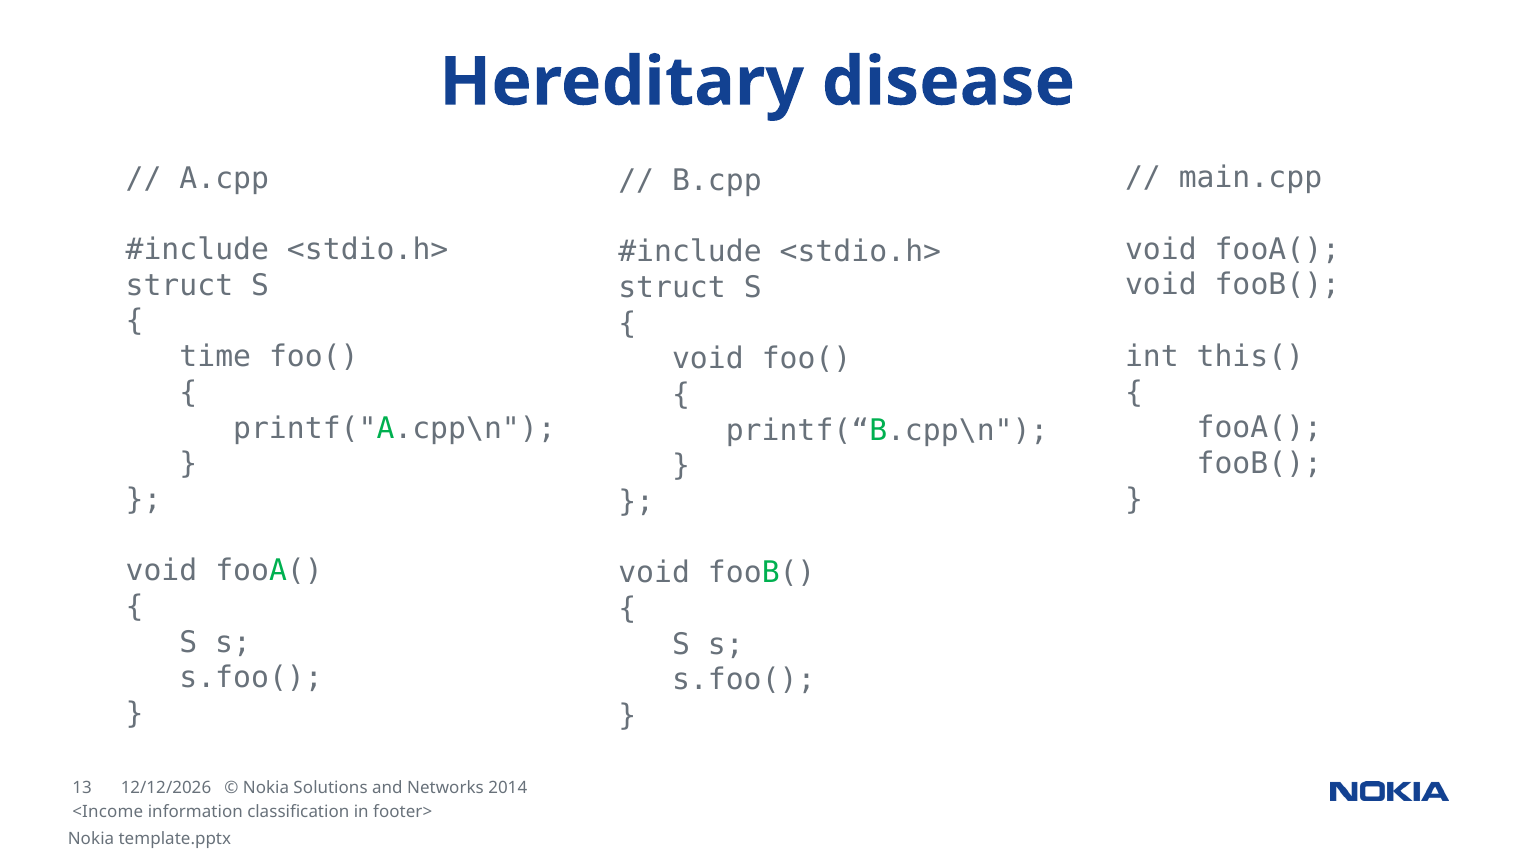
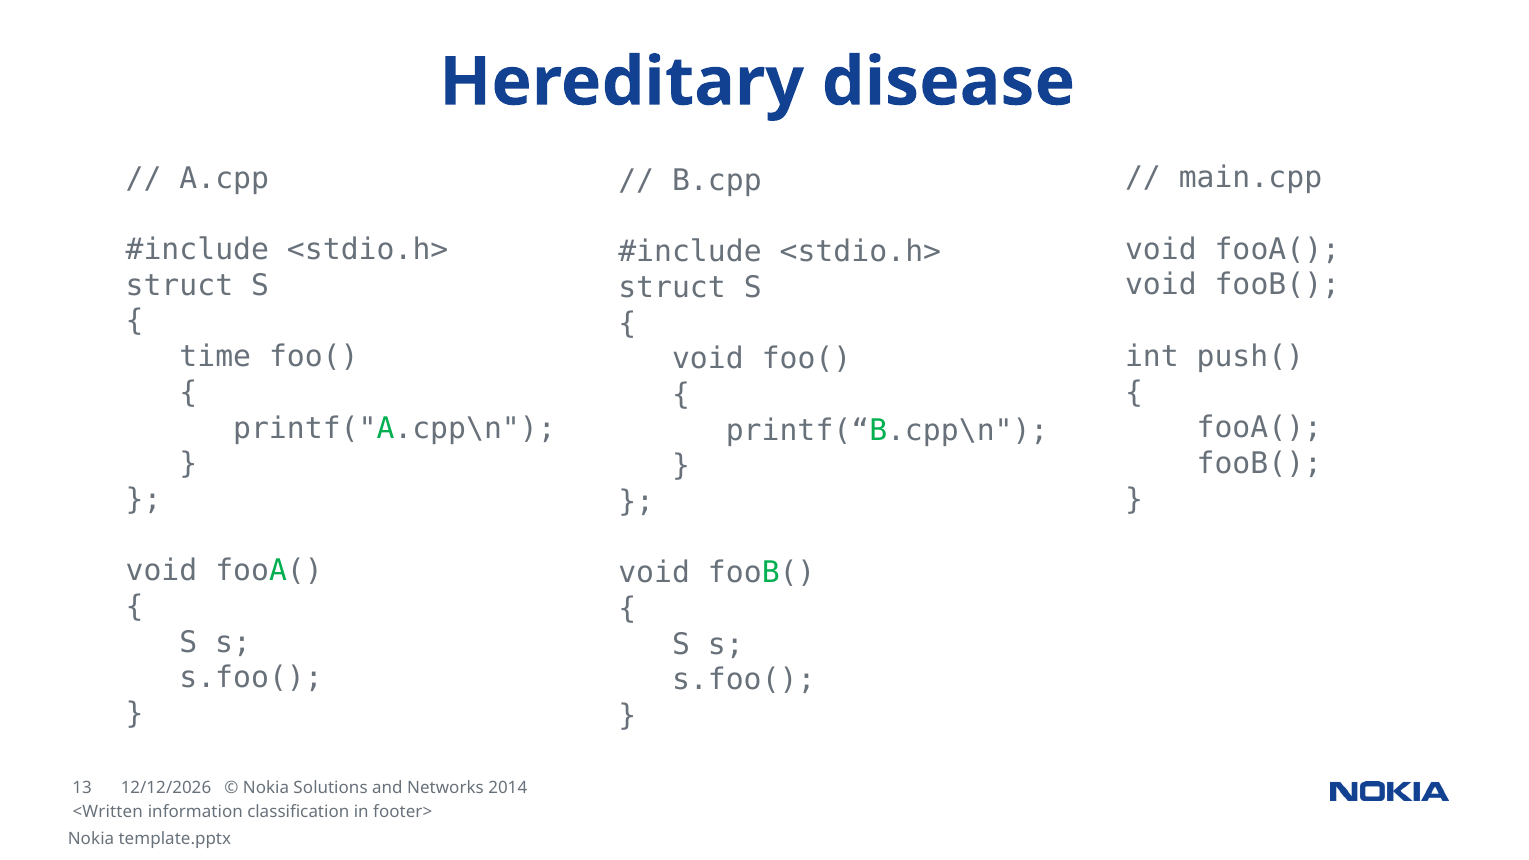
this(: this( -> push(
<Income: <Income -> <Written
